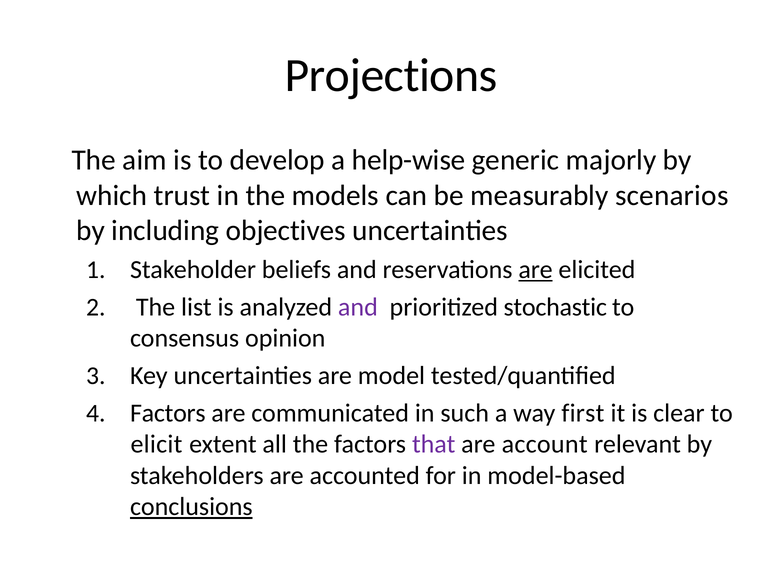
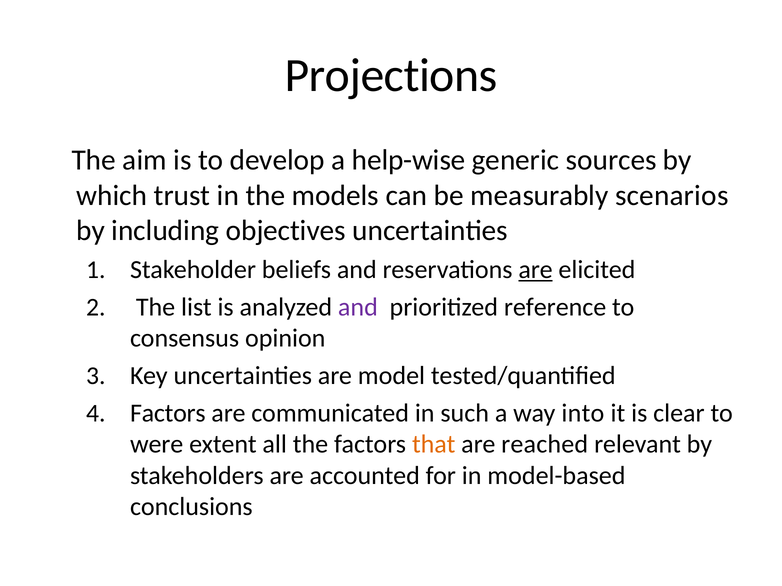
majorly: majorly -> sources
stochastic: stochastic -> reference
first: first -> into
elicit: elicit -> were
that colour: purple -> orange
account: account -> reached
conclusions underline: present -> none
